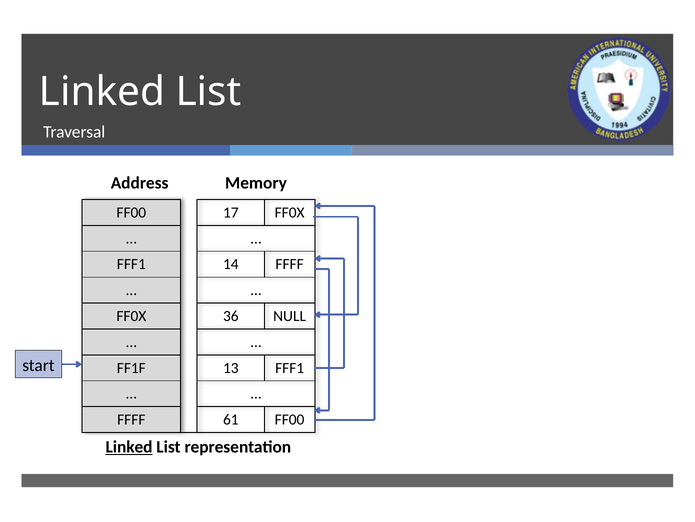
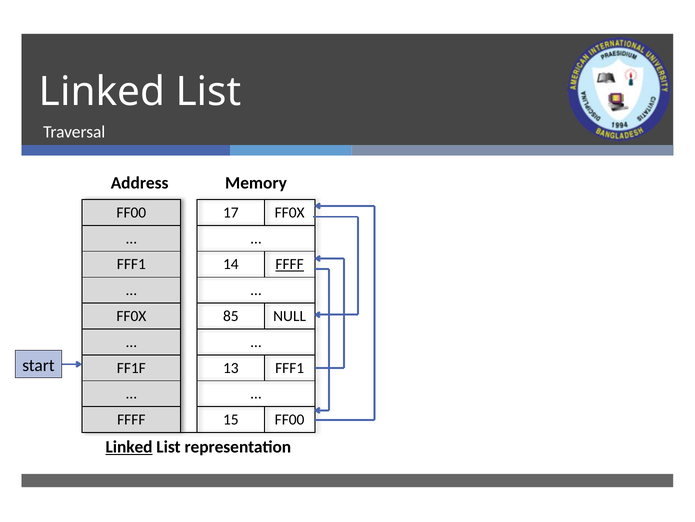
FFFF at (290, 264) underline: none -> present
36: 36 -> 85
61: 61 -> 15
